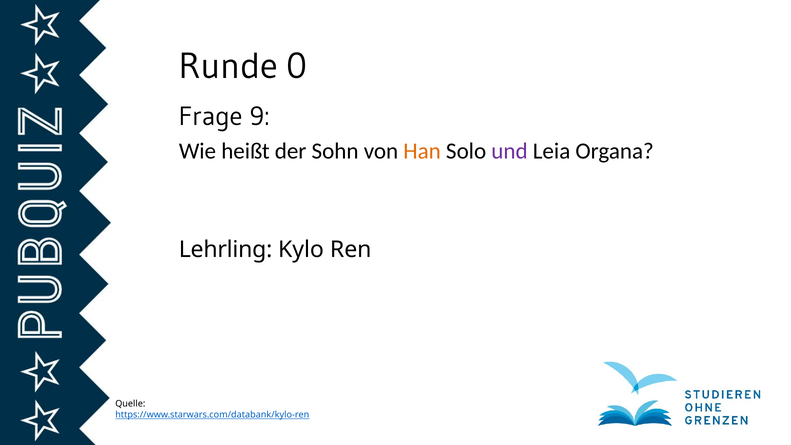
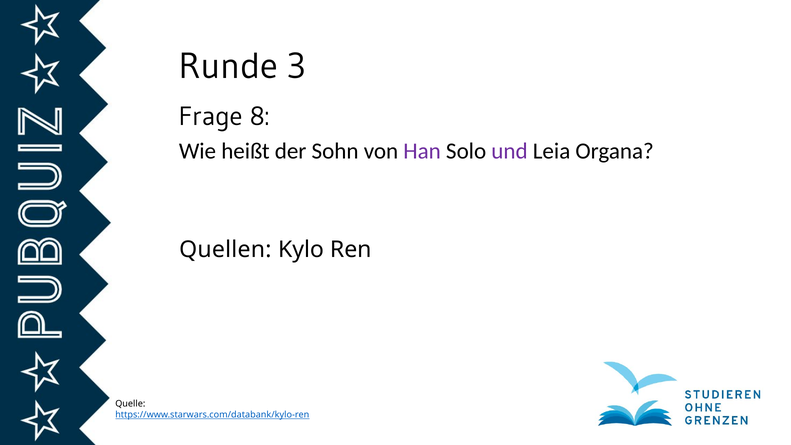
0: 0 -> 3
9: 9 -> 8
Han colour: orange -> purple
Lehrling: Lehrling -> Quellen
